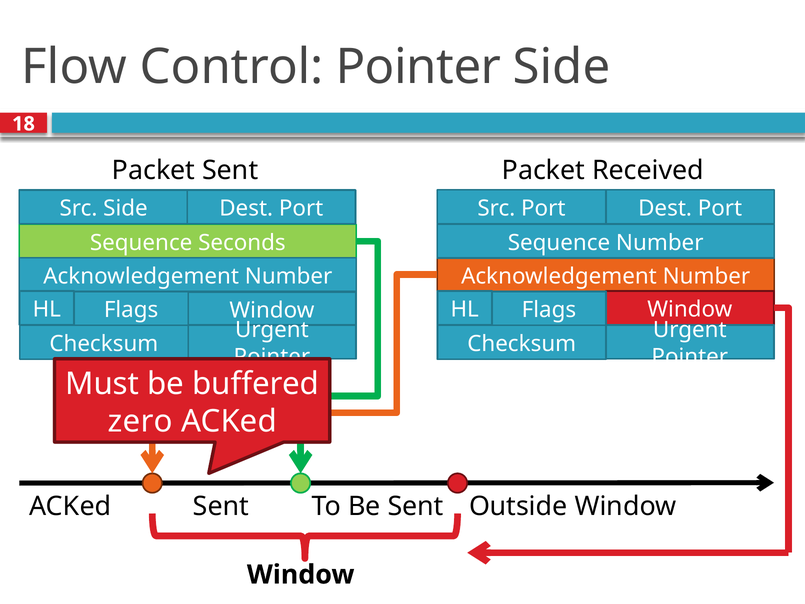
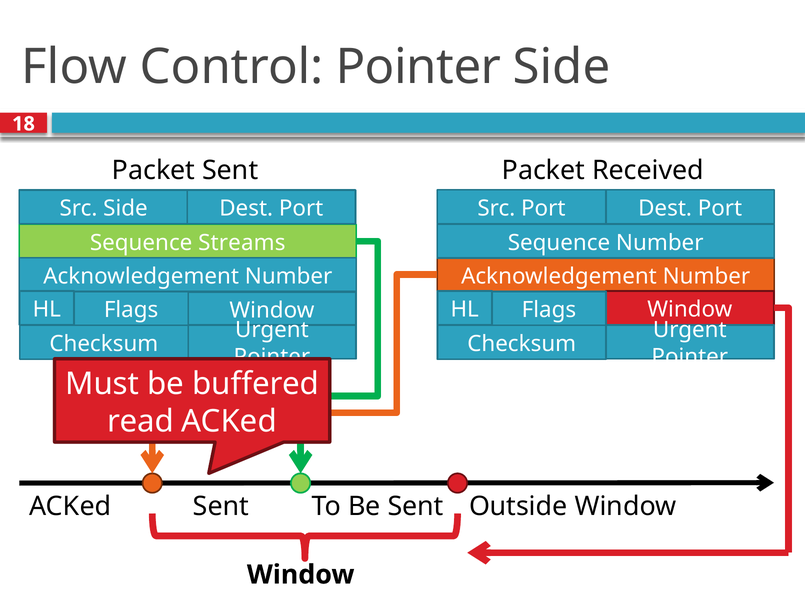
Seconds: Seconds -> Streams
zero: zero -> read
